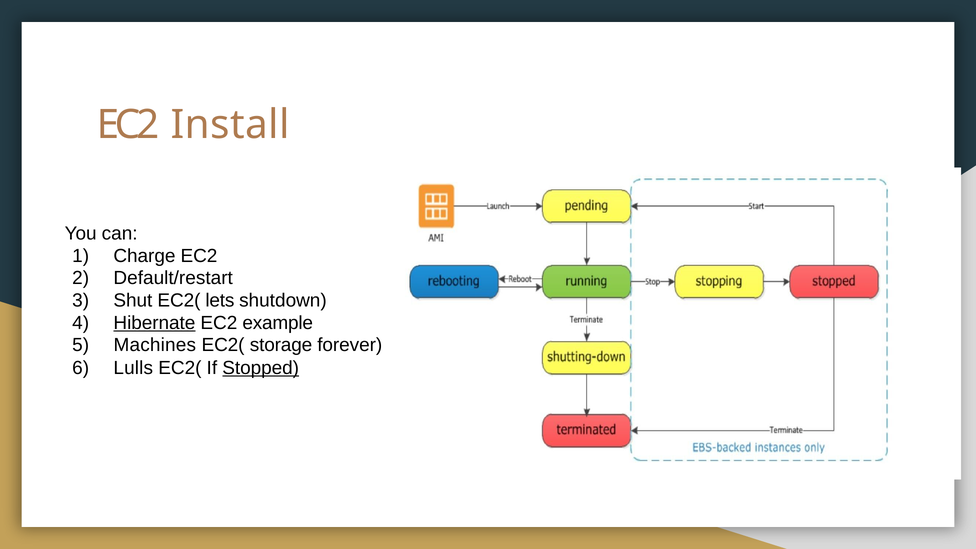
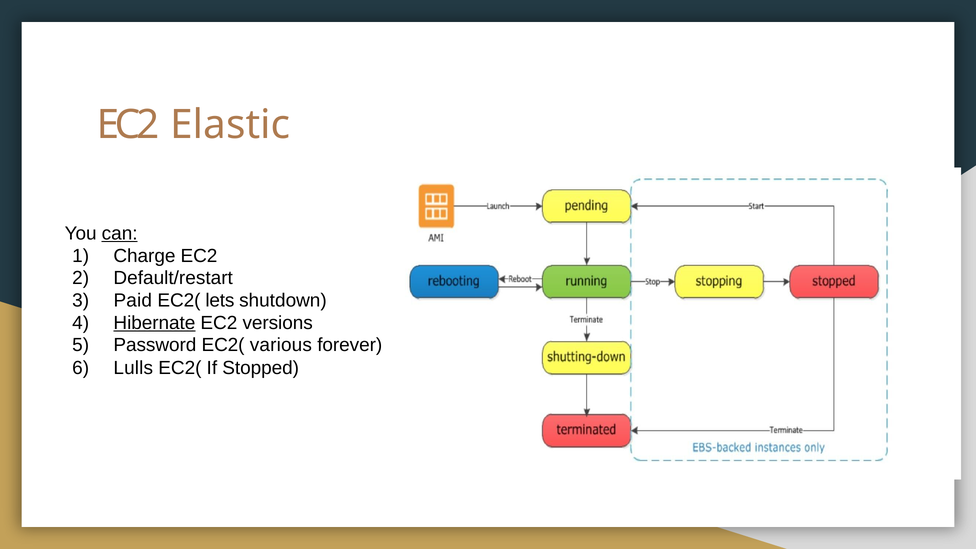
Install: Install -> Elastic
can underline: none -> present
Shut: Shut -> Paid
example: example -> versions
Machines: Machines -> Password
storage: storage -> various
Stopped underline: present -> none
